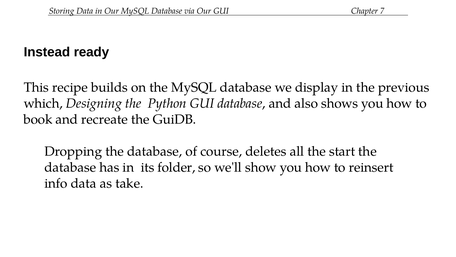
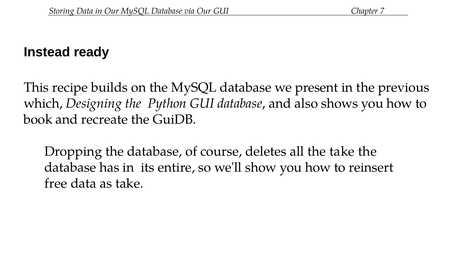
display: display -> present
the start: start -> take
folder: folder -> entire
info: info -> free
